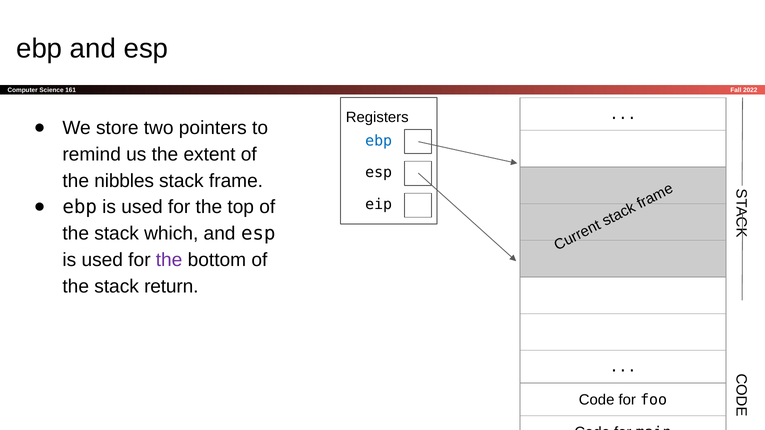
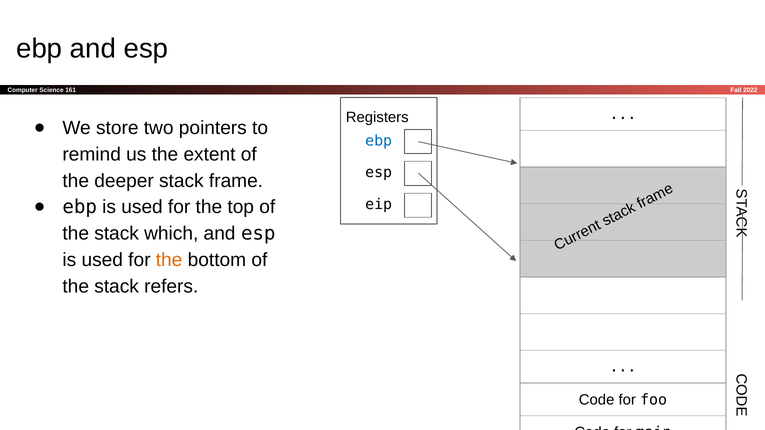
nibbles: nibbles -> deeper
the at (169, 260) colour: purple -> orange
return: return -> refers
